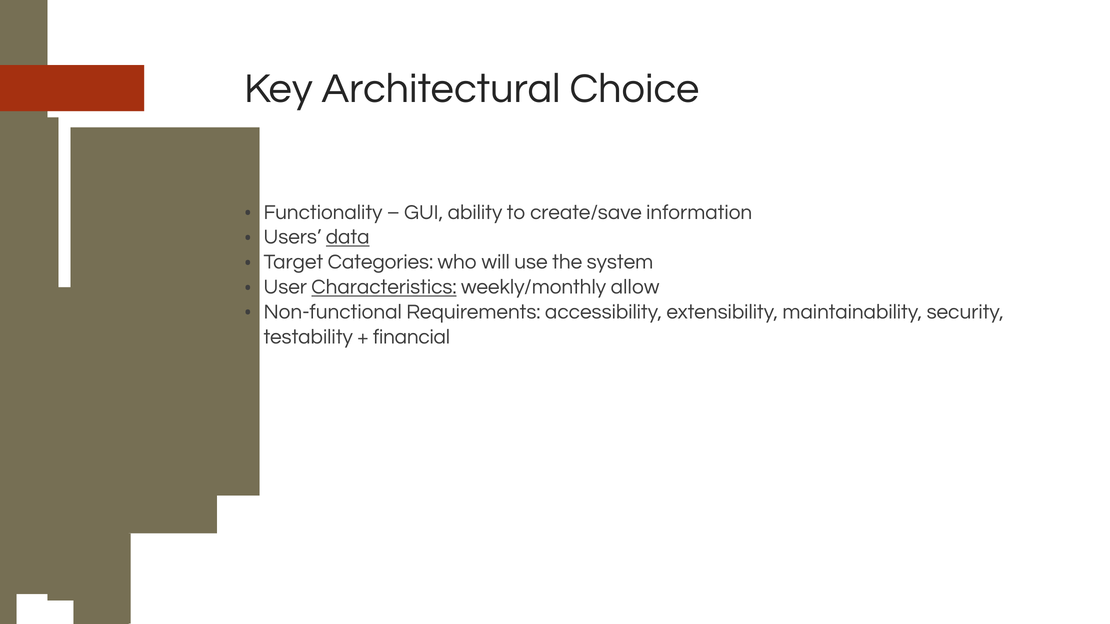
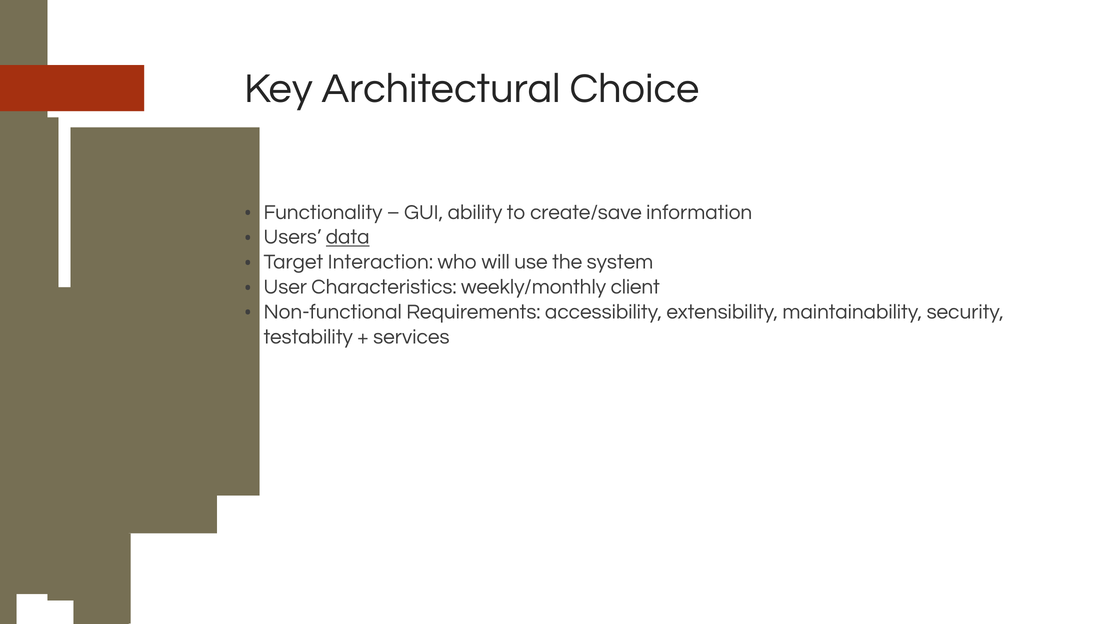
Categories: Categories -> Interaction
Characteristics underline: present -> none
allow: allow -> client
financial: financial -> services
